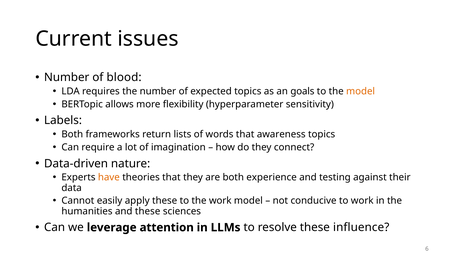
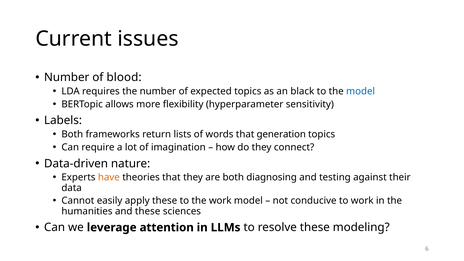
goals: goals -> black
model at (361, 91) colour: orange -> blue
awareness: awareness -> generation
experience: experience -> diagnosing
influence: influence -> modeling
